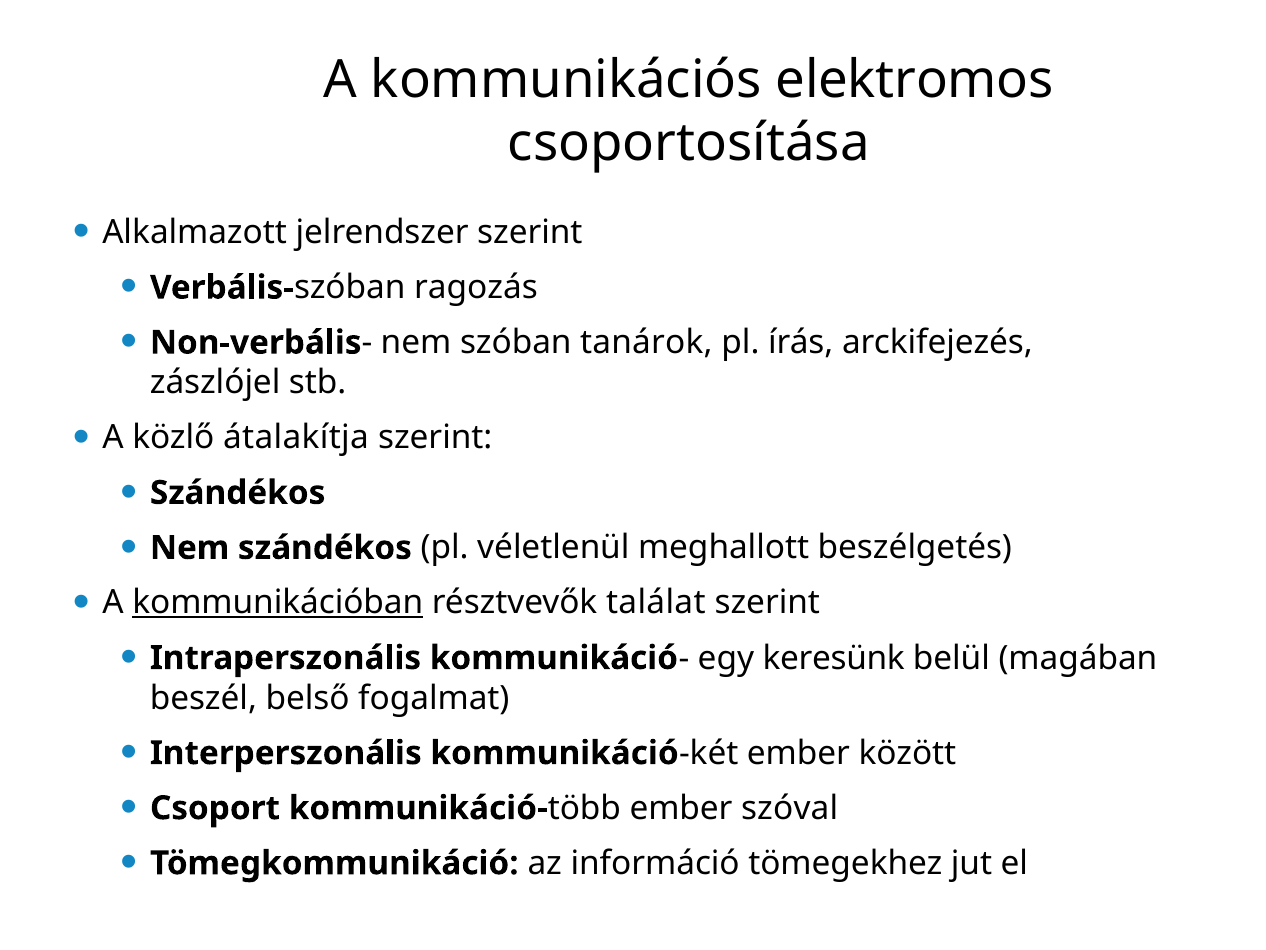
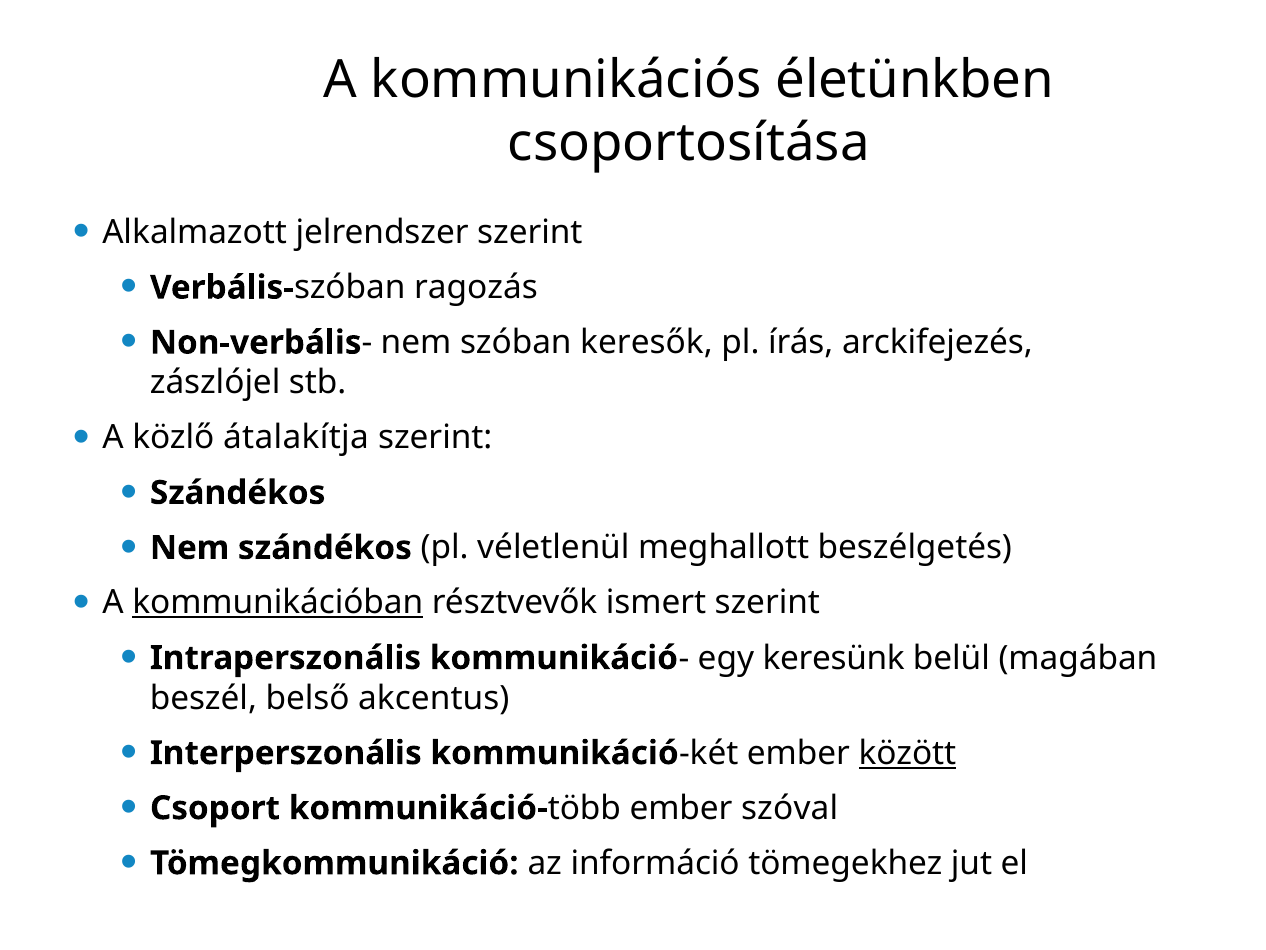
elektromos: elektromos -> életünkben
tanárok: tanárok -> keresők
találat: találat -> ismert
fogalmat: fogalmat -> akcentus
között underline: none -> present
